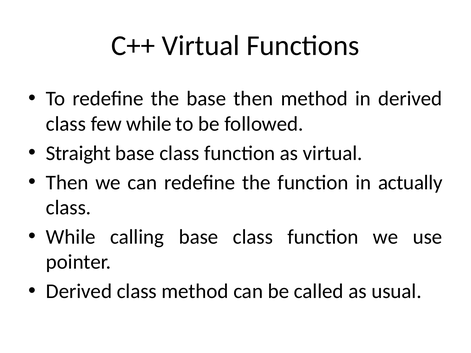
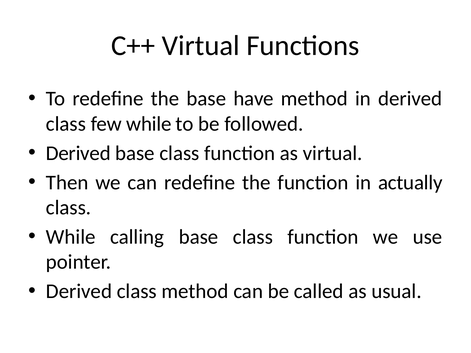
base then: then -> have
Straight at (78, 153): Straight -> Derived
